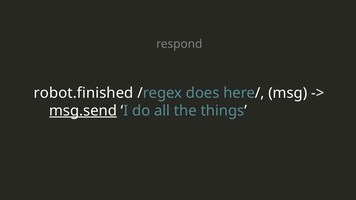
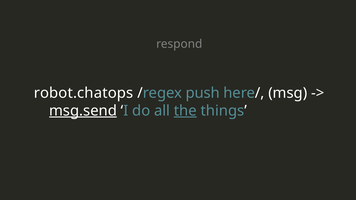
robot.finished: robot.finished -> robot.chatops
does: does -> push
the underline: none -> present
